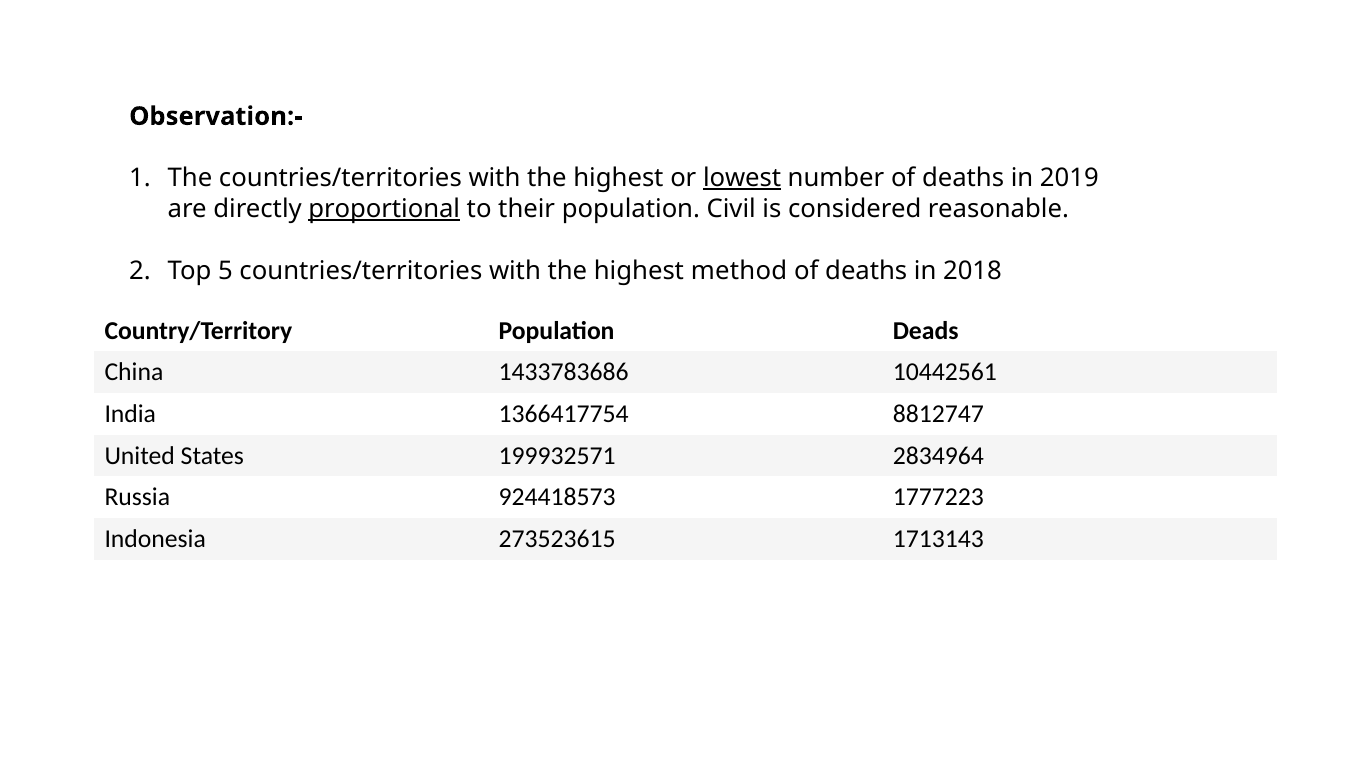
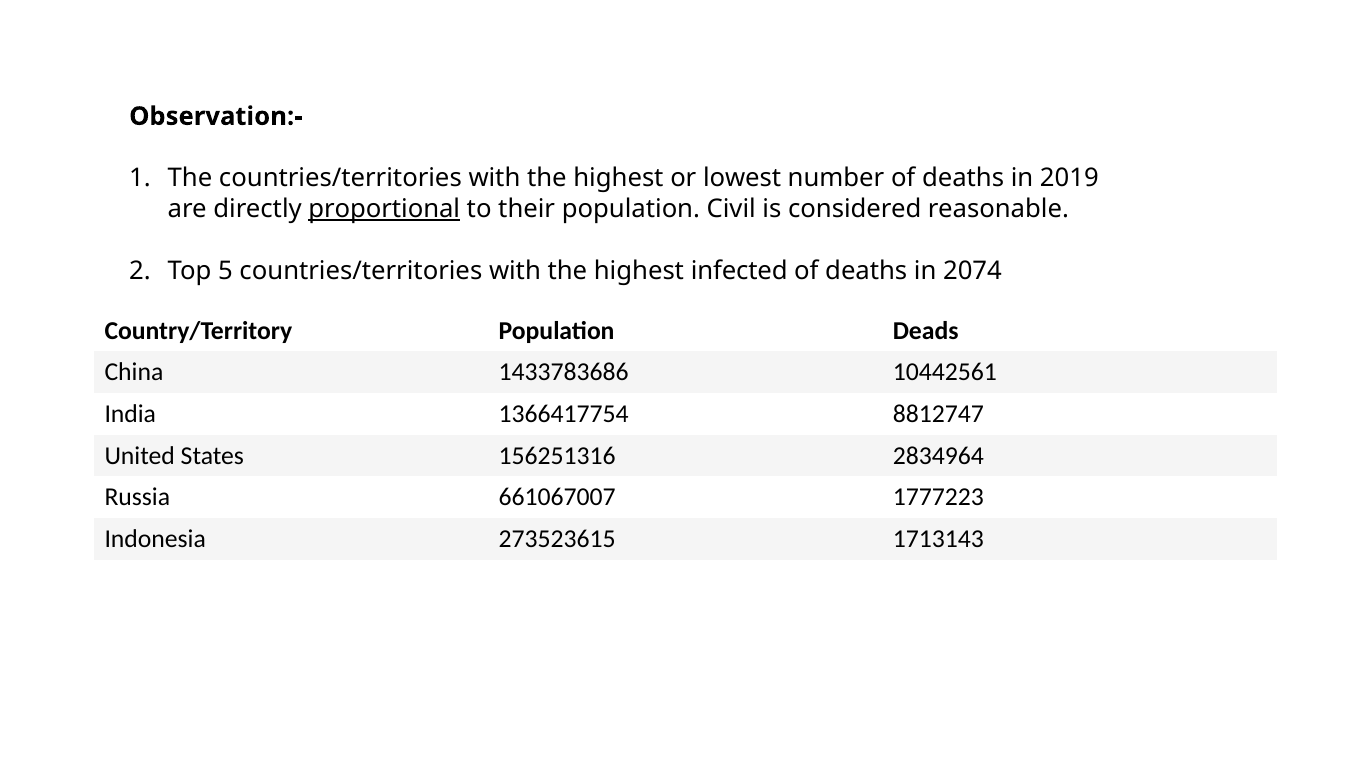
lowest underline: present -> none
method: method -> infected
2018: 2018 -> 2074
199932571: 199932571 -> 156251316
924418573: 924418573 -> 661067007
